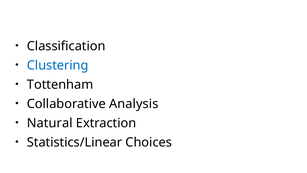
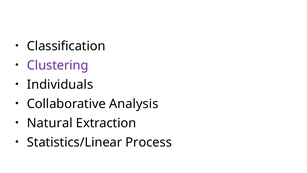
Clustering colour: blue -> purple
Tottenham: Tottenham -> Individuals
Choices: Choices -> Process
